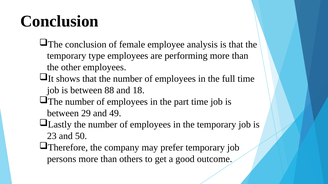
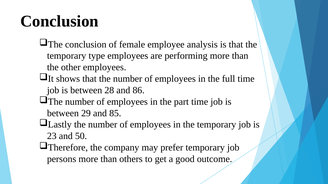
88: 88 -> 28
18: 18 -> 86
49: 49 -> 85
